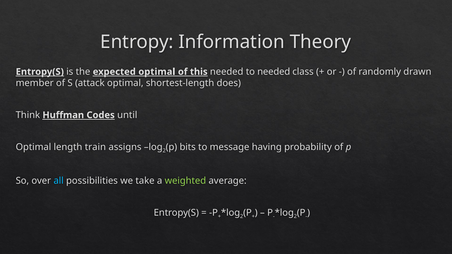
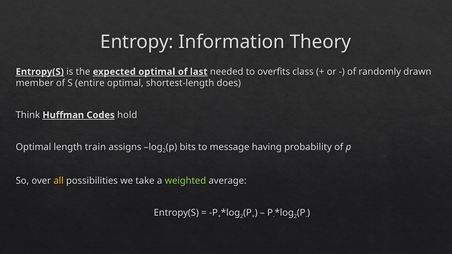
this: this -> last
to needed: needed -> overfits
attack: attack -> entire
until: until -> hold
all colour: light blue -> yellow
